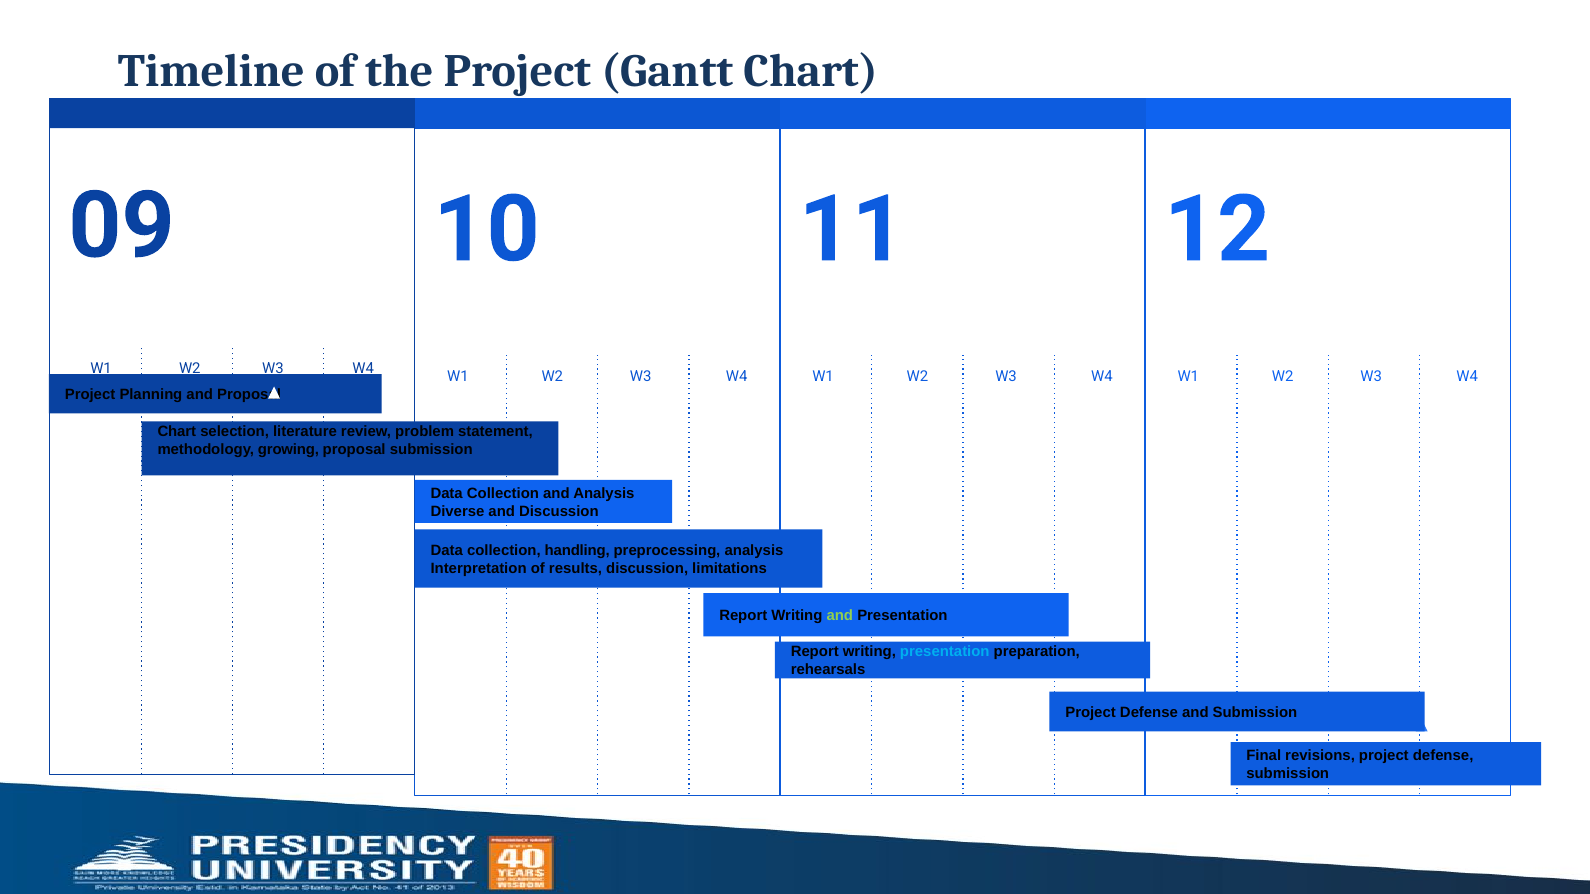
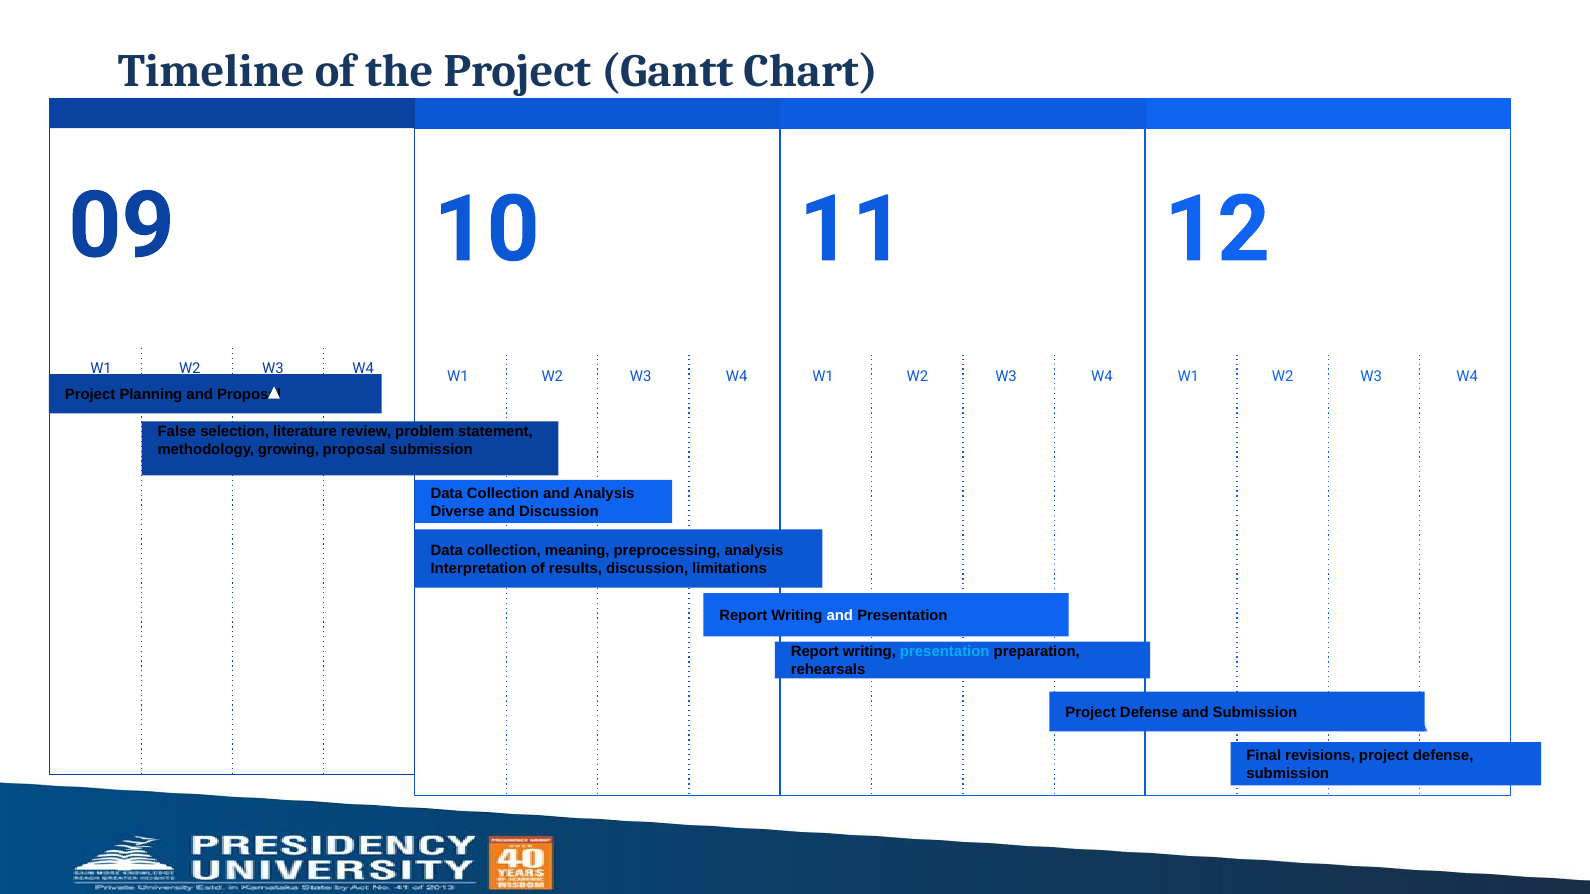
Chart at (177, 432): Chart -> False
handling: handling -> meaning
and at (840, 616) colour: light green -> white
